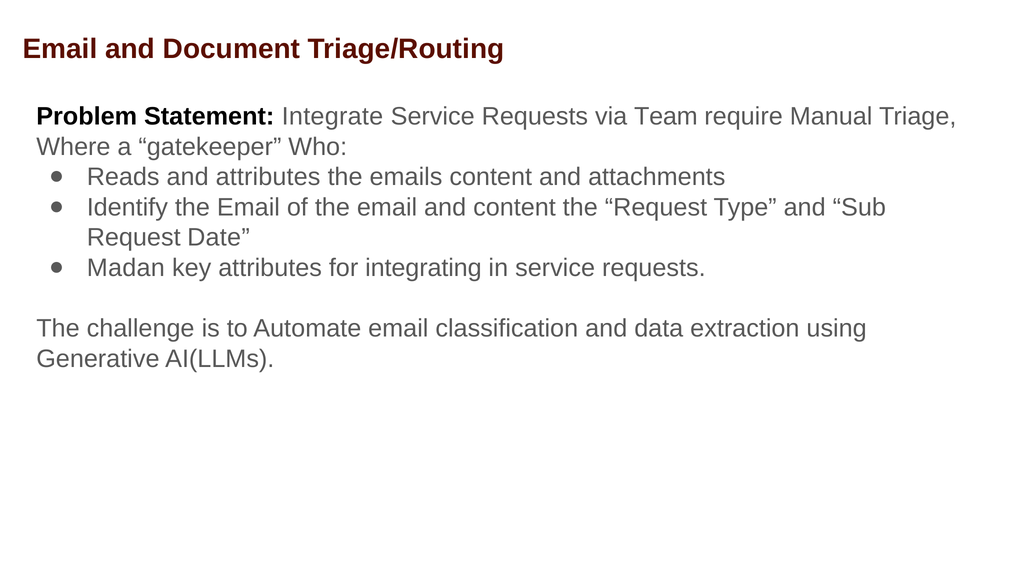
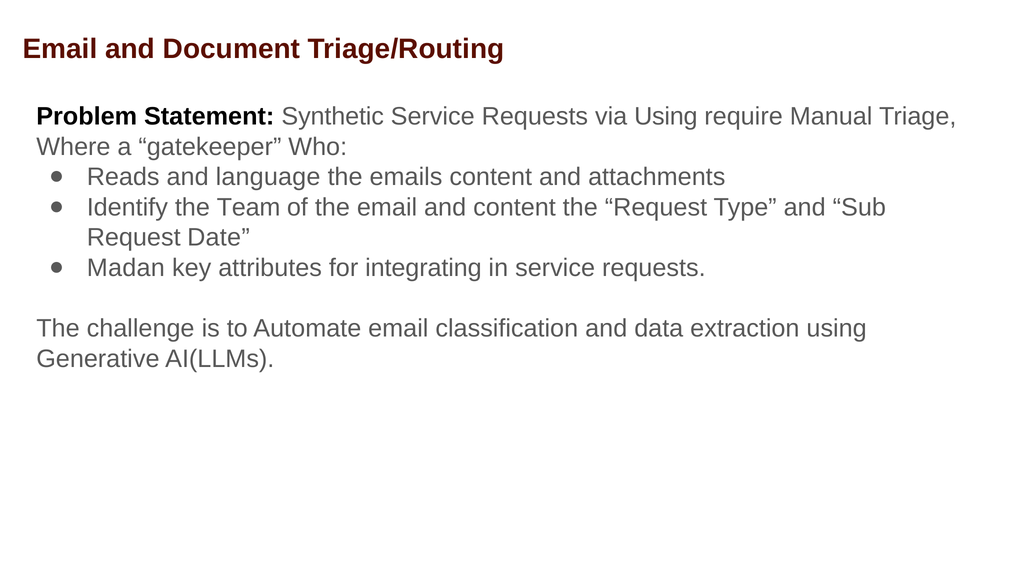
Integrate: Integrate -> Synthetic
via Team: Team -> Using
and attributes: attributes -> language
Identify the Email: Email -> Team
